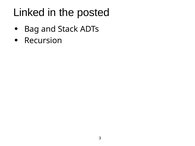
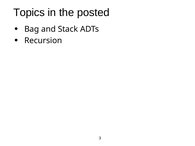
Linked: Linked -> Topics
